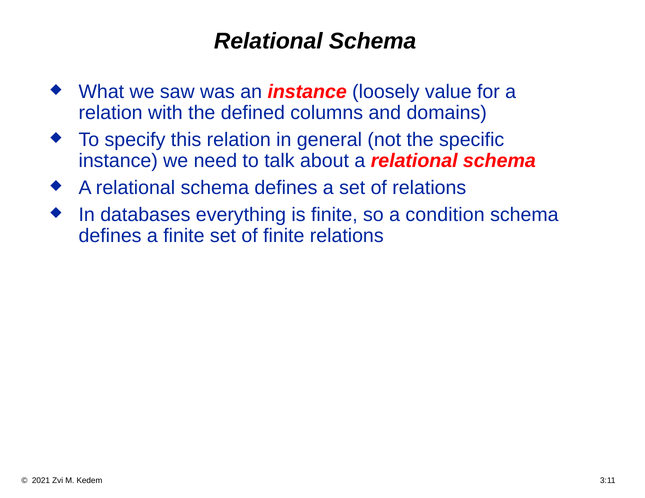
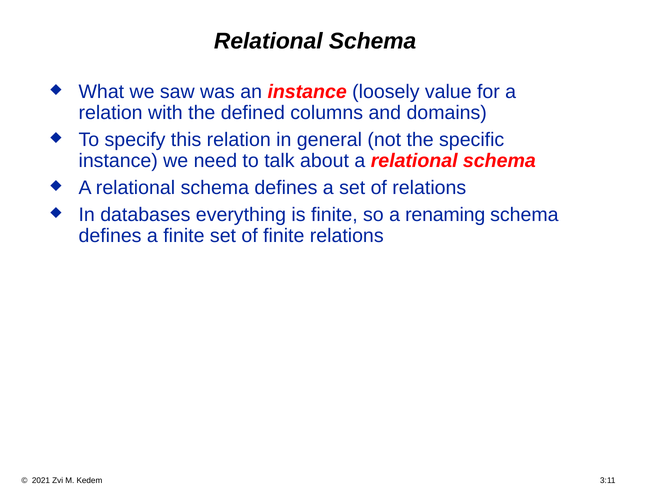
condition: condition -> renaming
